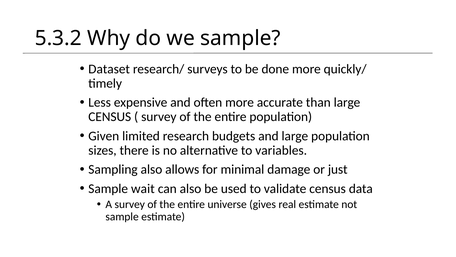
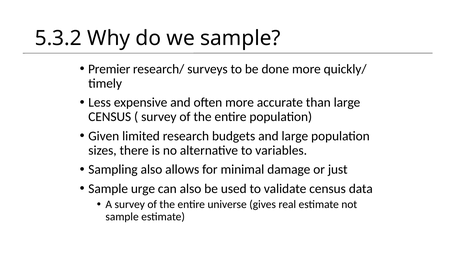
Dataset: Dataset -> Premier
wait: wait -> urge
